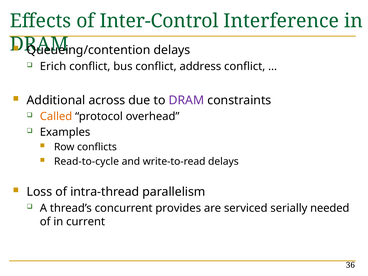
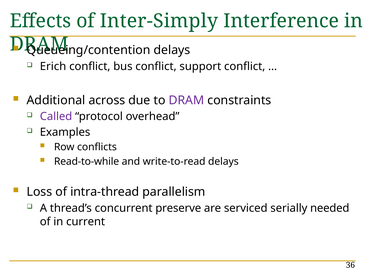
Inter-Control: Inter-Control -> Inter-Simply
address: address -> support
Called colour: orange -> purple
Read-to-cycle: Read-to-cycle -> Read-to-while
provides: provides -> preserve
